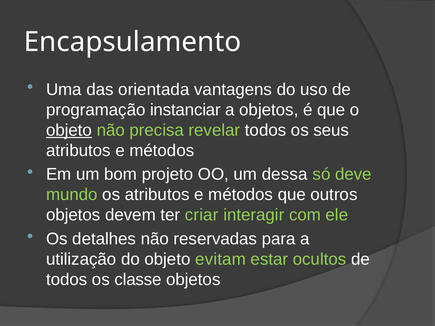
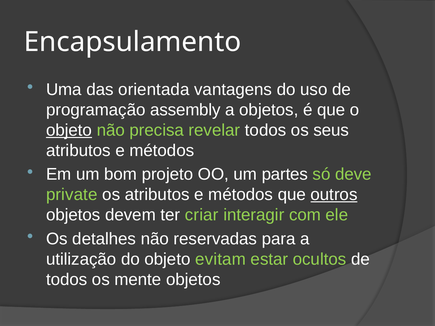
instanciar: instanciar -> assembly
dessa: dessa -> partes
mundo: mundo -> private
outros underline: none -> present
classe: classe -> mente
